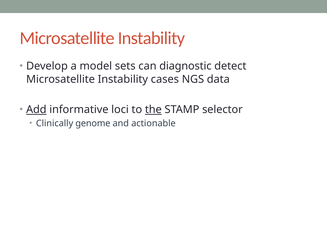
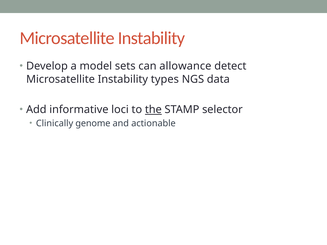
diagnostic: diagnostic -> allowance
cases: cases -> types
Add underline: present -> none
